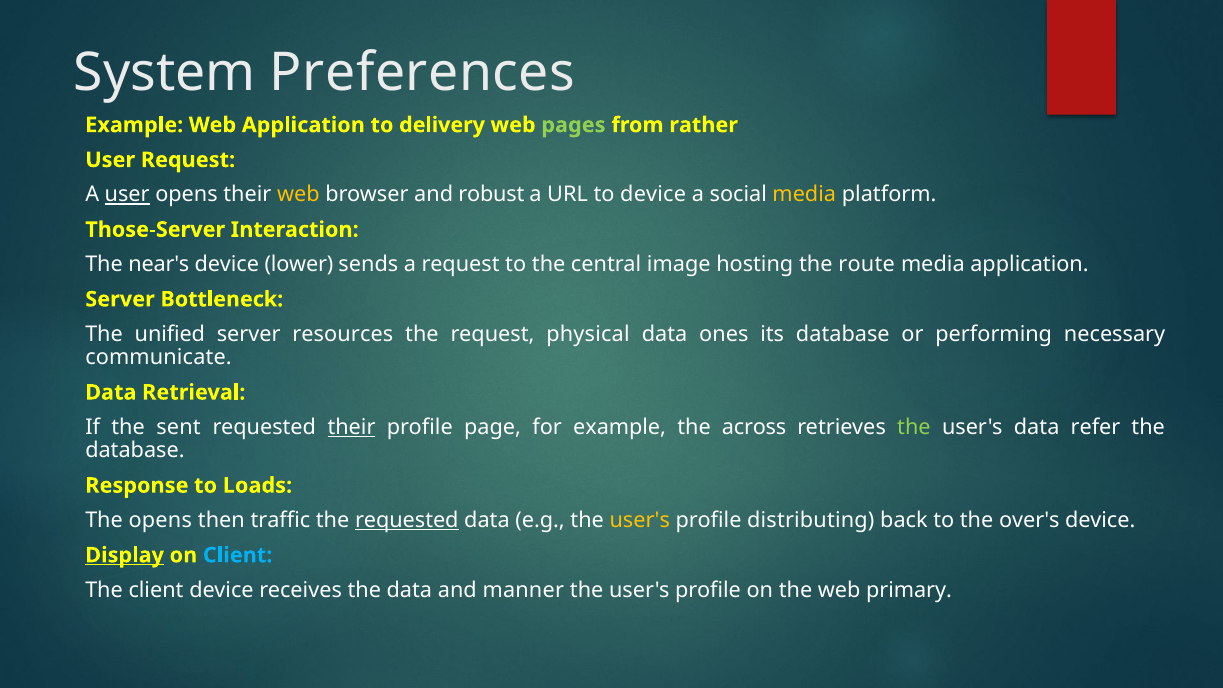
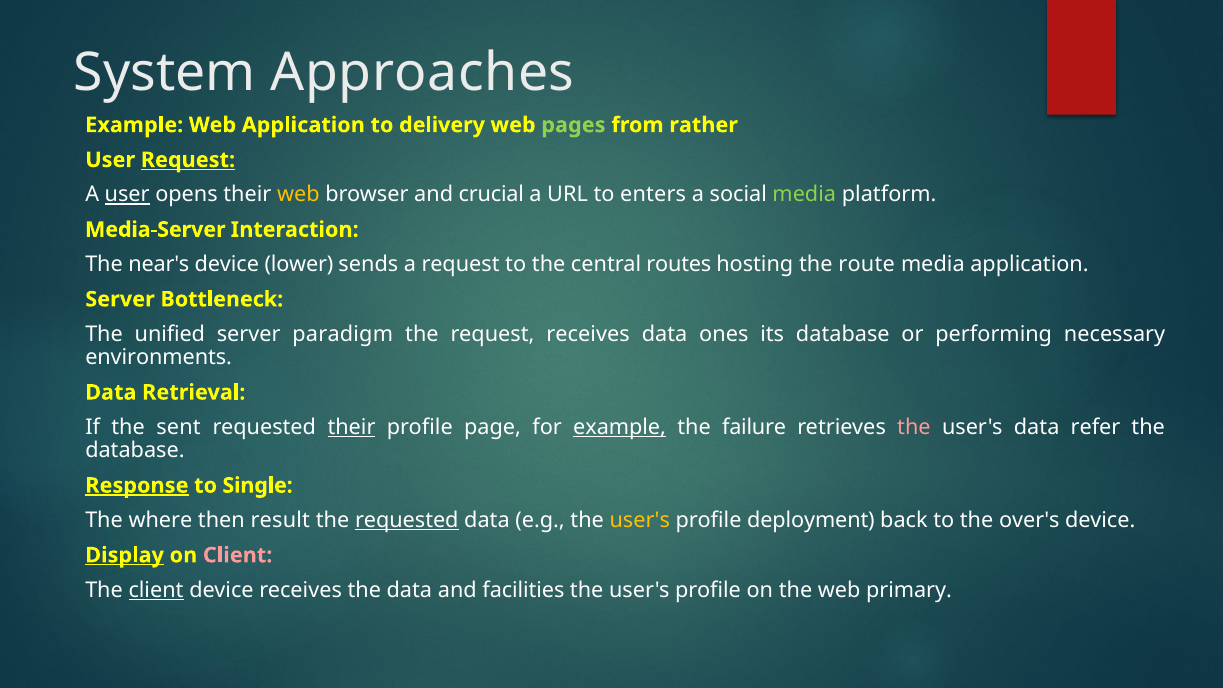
Preferences: Preferences -> Approaches
Request at (188, 160) underline: none -> present
robust: robust -> crucial
to device: device -> enters
media at (804, 195) colour: yellow -> light green
Those-Server: Those-Server -> Media-Server
image: image -> routes
resources: resources -> paradigm
request physical: physical -> receives
communicate: communicate -> environments
example at (620, 427) underline: none -> present
across: across -> failure
the at (914, 427) colour: light green -> pink
Response underline: none -> present
Loads: Loads -> Single
The opens: opens -> where
traffic: traffic -> result
distributing: distributing -> deployment
Client at (238, 555) colour: light blue -> pink
client at (156, 590) underline: none -> present
manner: manner -> facilities
